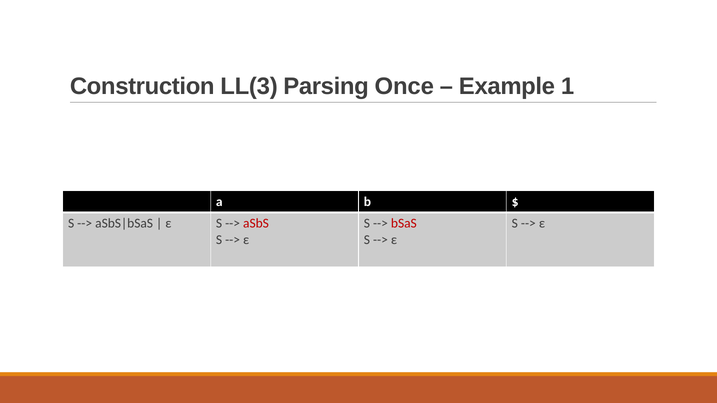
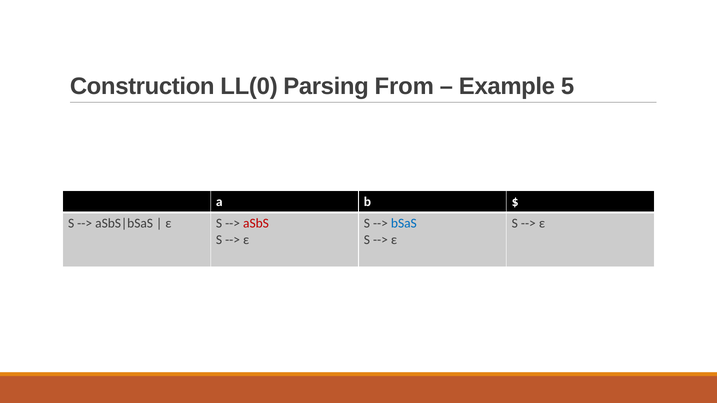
LL(3: LL(3 -> LL(0
Once: Once -> From
1: 1 -> 5
bSaS colour: red -> blue
